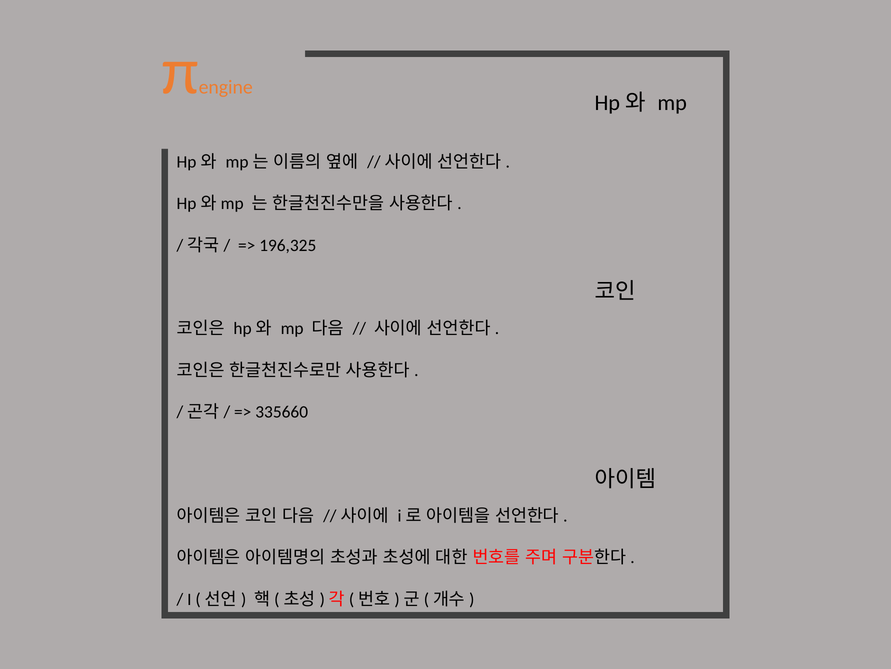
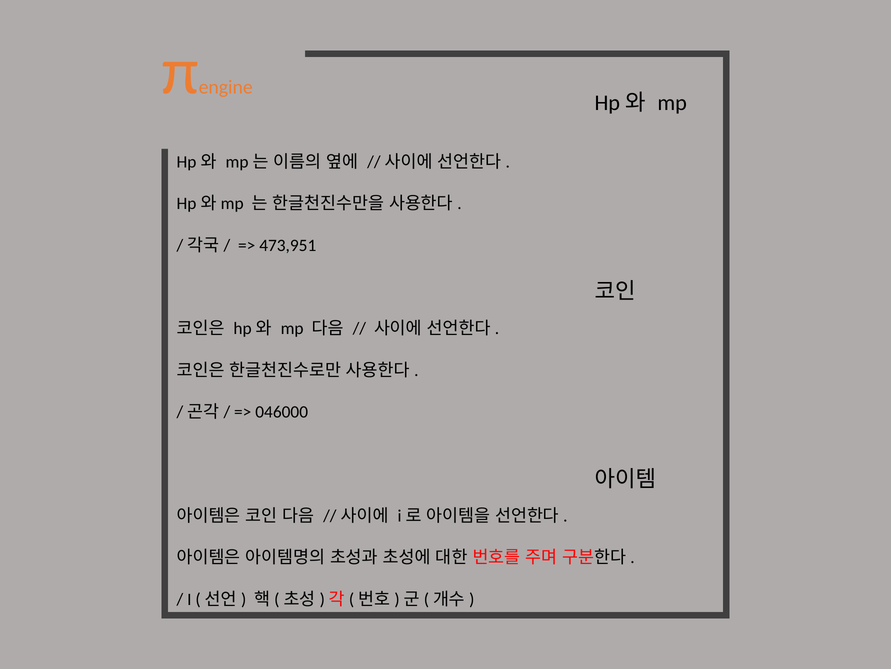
196,325: 196,325 -> 473,951
335660: 335660 -> 046000
